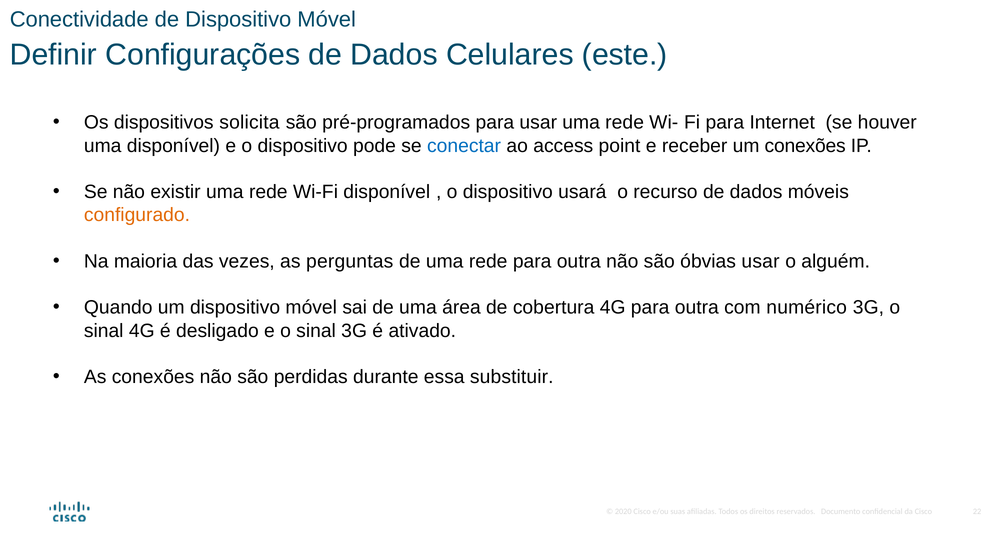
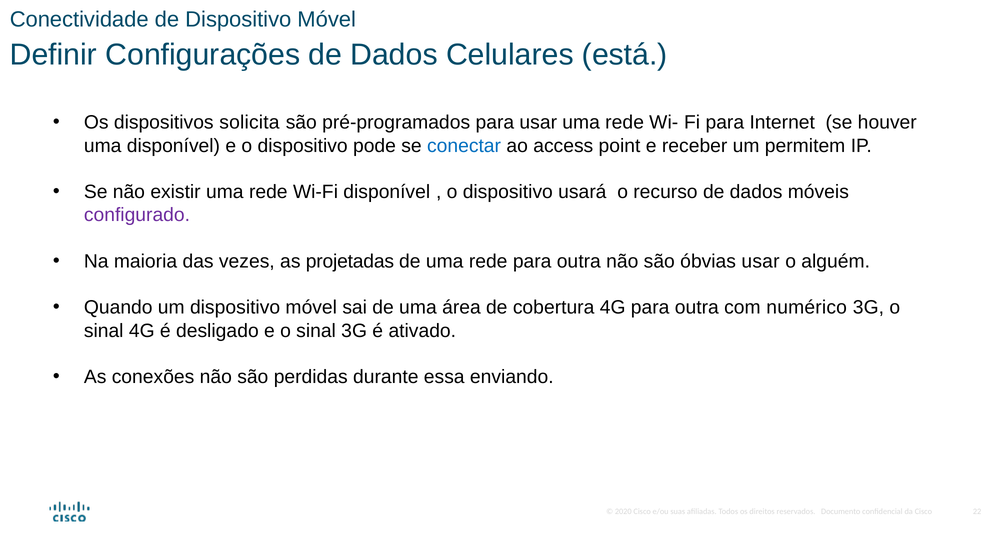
este: este -> está
um conexões: conexões -> permitem
configurado colour: orange -> purple
perguntas: perguntas -> projetadas
substituir: substituir -> enviando
